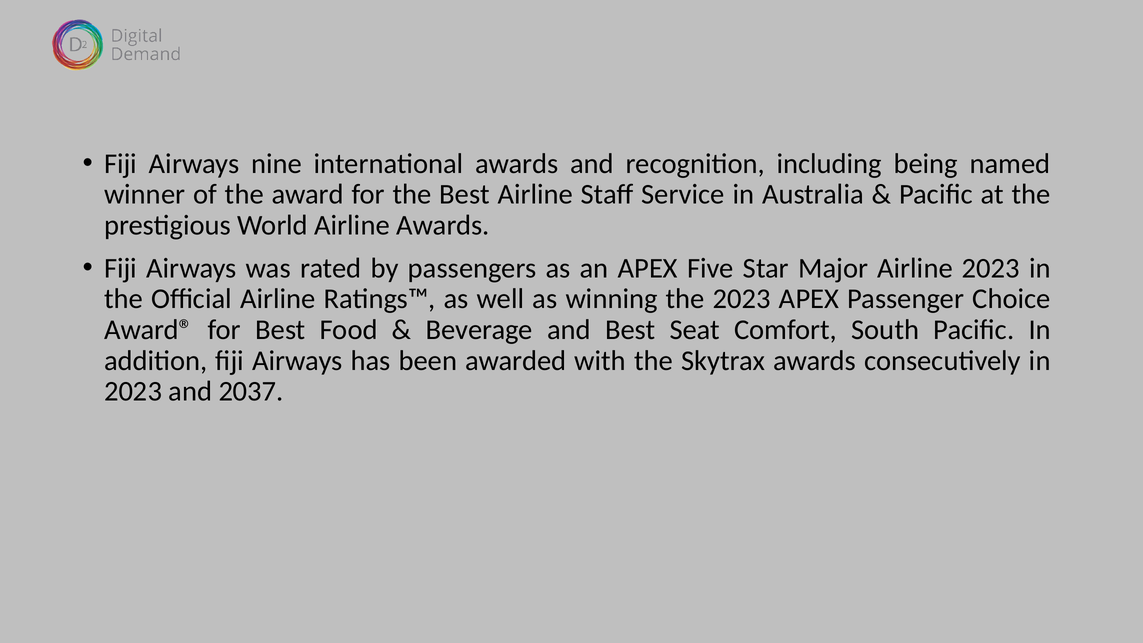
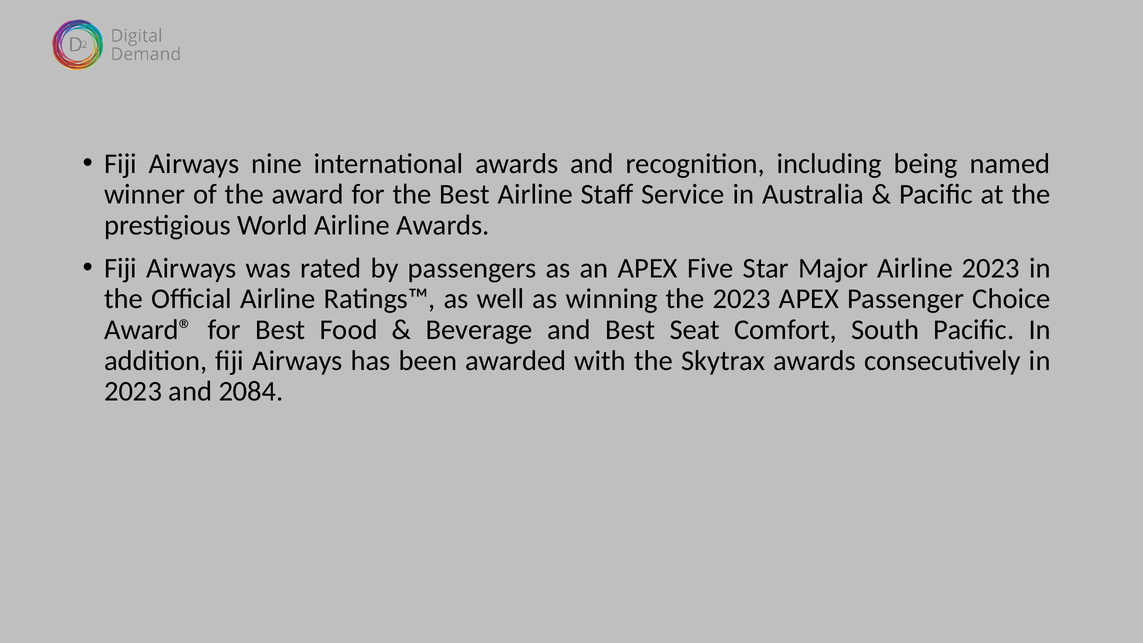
2037: 2037 -> 2084
